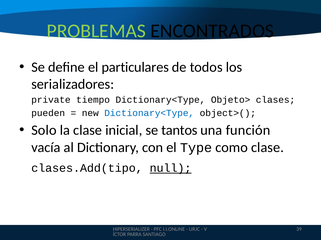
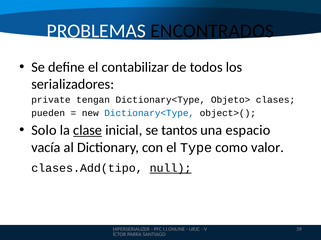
PROBLEMAS colour: light green -> white
particulares: particulares -> contabilizar
tiempo: tiempo -> tengan
clase at (88, 131) underline: none -> present
función: función -> espacio
como clase: clase -> valor
